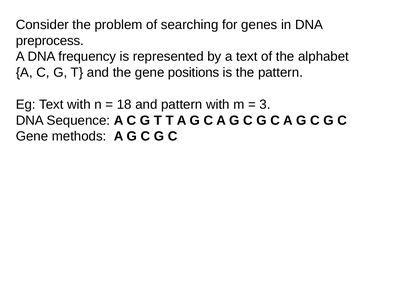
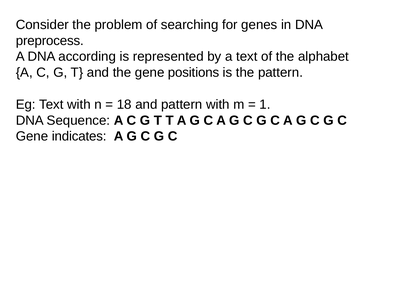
frequency: frequency -> according
3: 3 -> 1
methods: methods -> indicates
